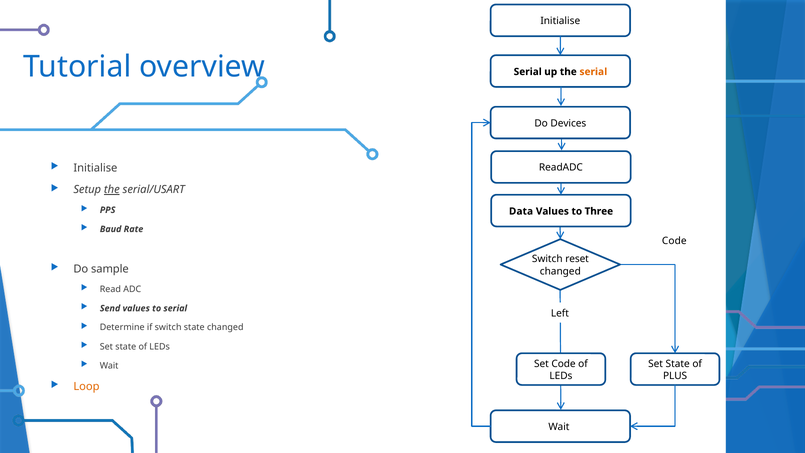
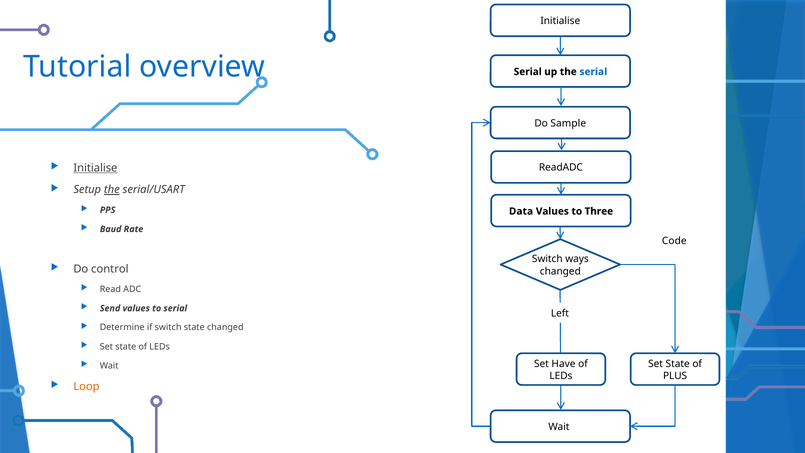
serial at (593, 72) colour: orange -> blue
Devices: Devices -> Sample
Initialise at (95, 168) underline: none -> present
reset: reset -> ways
sample: sample -> control
Set Code: Code -> Have
